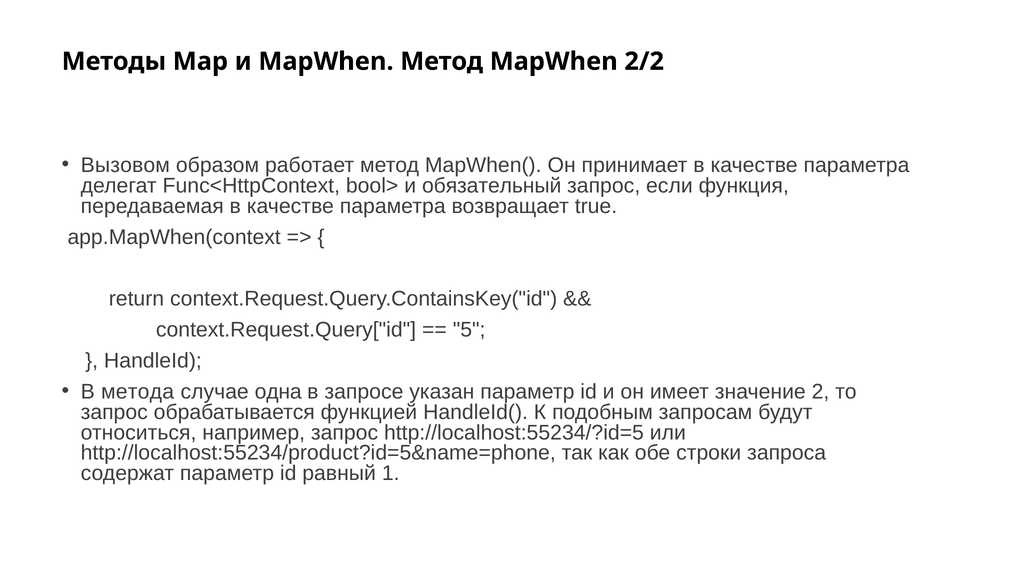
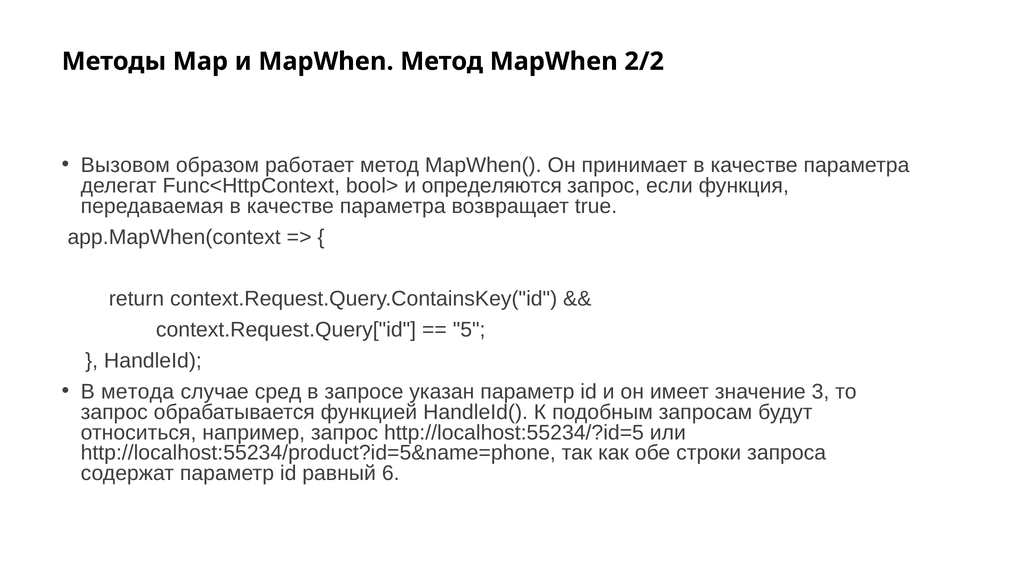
обязательный: обязательный -> определяются
одна: одна -> сред
2: 2 -> 3
1: 1 -> 6
